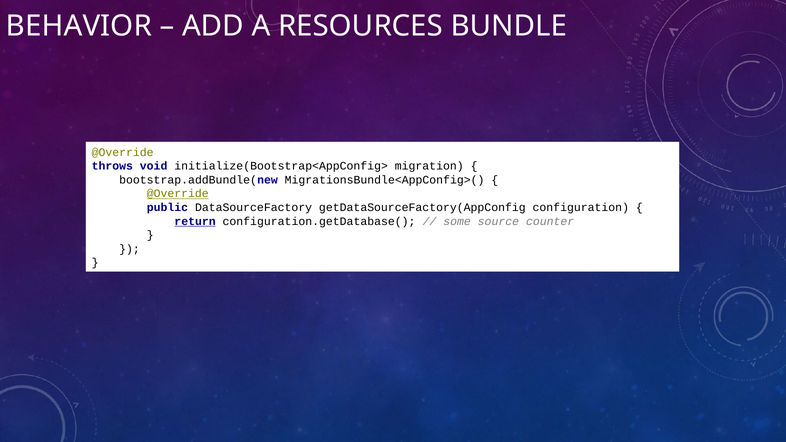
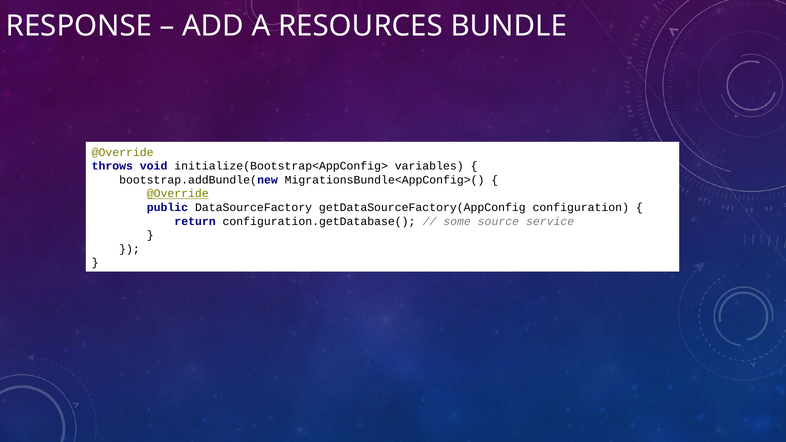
BEHAVIOR: BEHAVIOR -> RESPONSE
migration: migration -> variables
return underline: present -> none
counter: counter -> service
